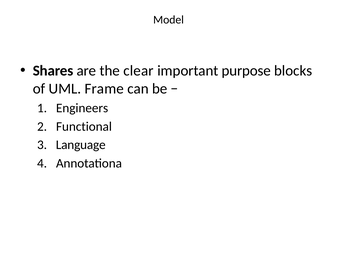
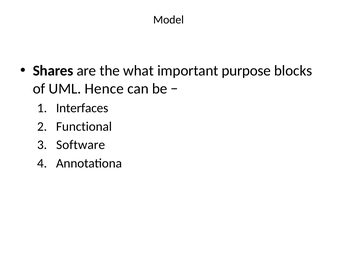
clear: clear -> what
Frame: Frame -> Hence
Engineers: Engineers -> Interfaces
Language: Language -> Software
